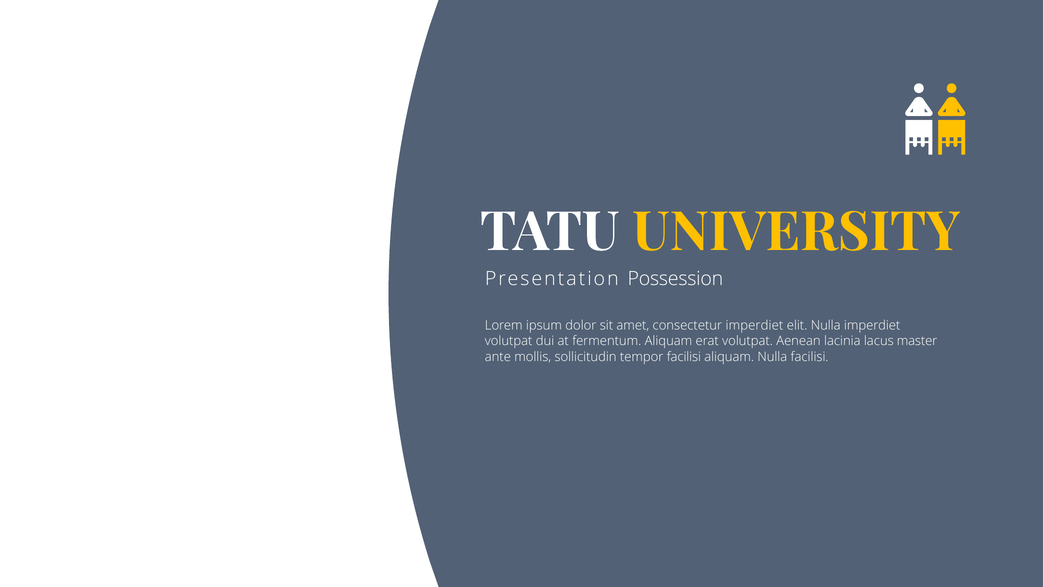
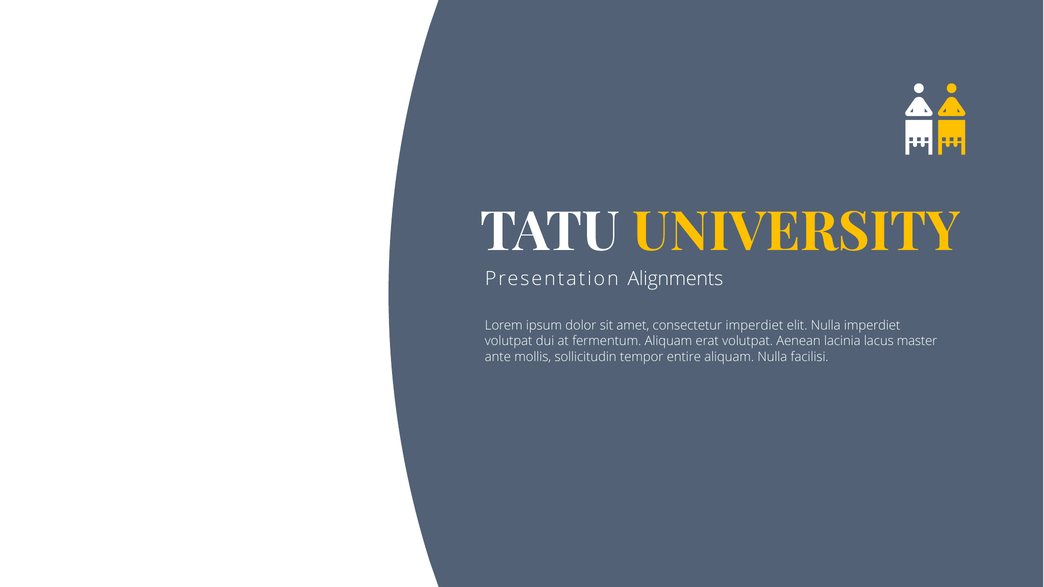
Possession: Possession -> Alignments
tempor facilisi: facilisi -> entire
